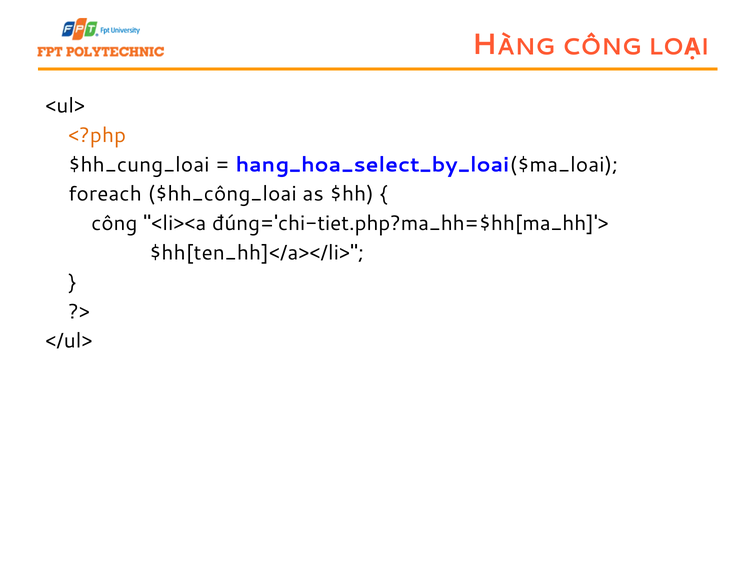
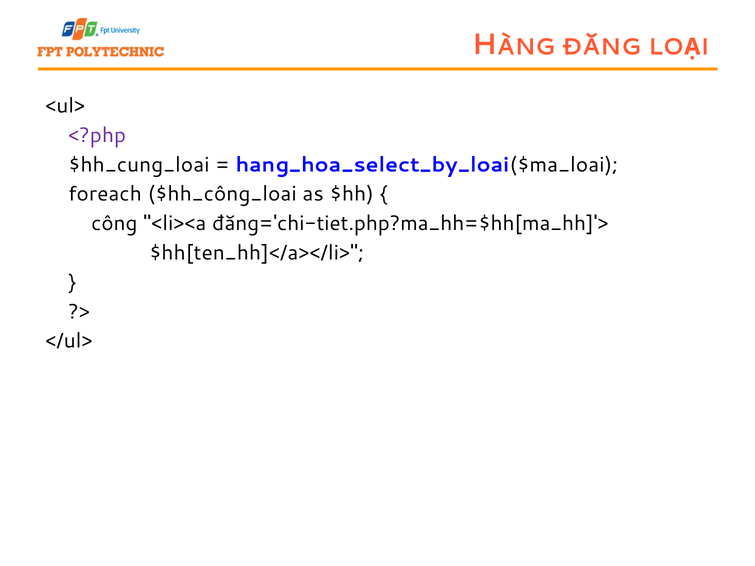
CÔNG at (602, 47): CÔNG -> ĐĂNG
<?php colour: orange -> purple
đúng='chi-tiet.php?ma_hh=$hh[ma_hh]'>: đúng='chi-tiet.php?ma_hh=$hh[ma_hh]'> -> đăng='chi-tiet.php?ma_hh=$hh[ma_hh]'>
